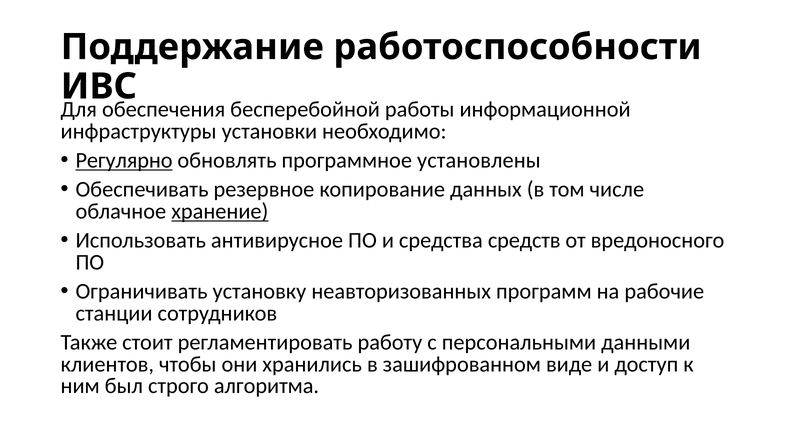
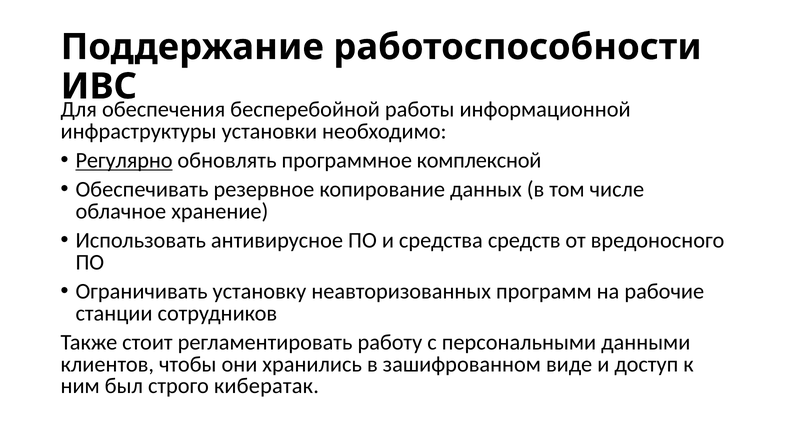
установлены: установлены -> комплексной
хранение underline: present -> none
алгоритма: алгоритма -> кибератак
